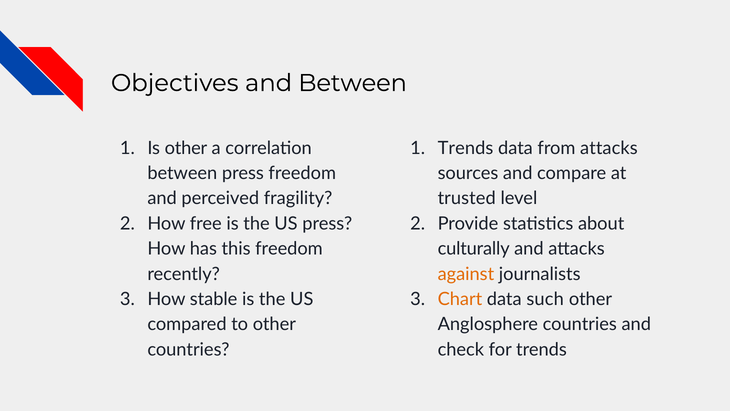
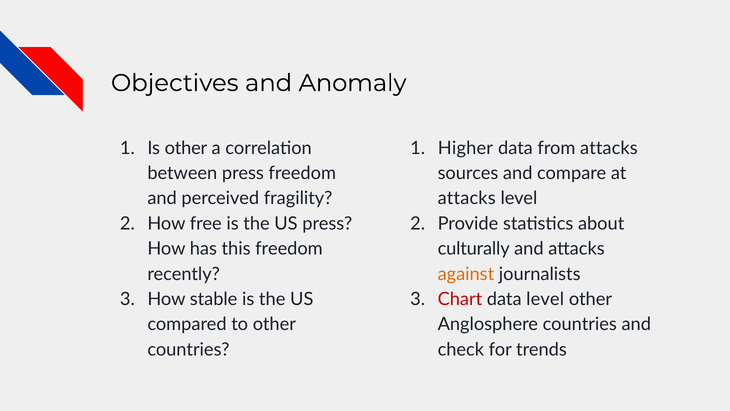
and Between: Between -> Anomaly
Trends at (465, 148): Trends -> Higher
trusted at (467, 198): trusted -> attacks
Chart colour: orange -> red
data such: such -> level
